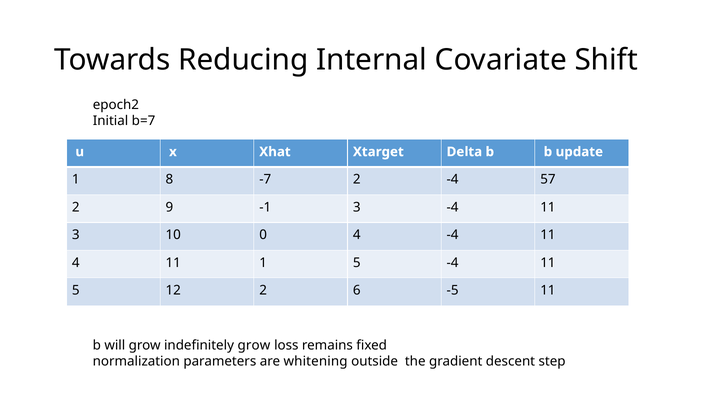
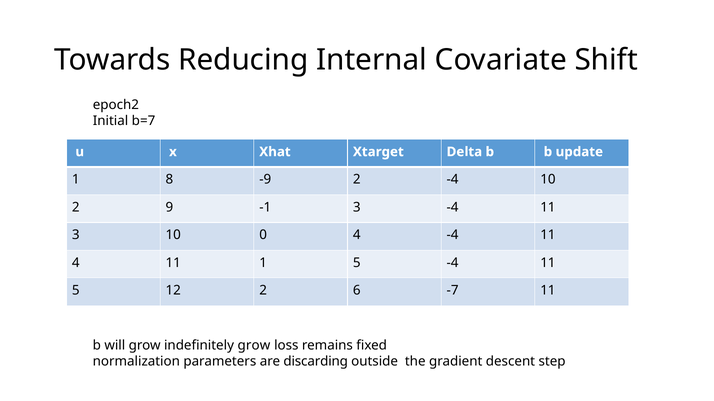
-7: -7 -> -9
-4 57: 57 -> 10
-5: -5 -> -7
whitening: whitening -> discarding
